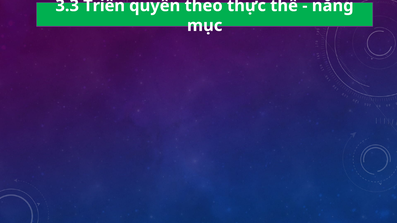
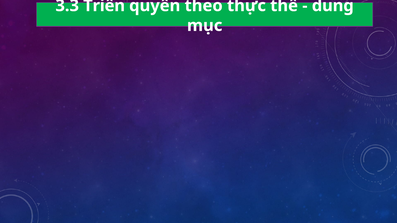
năng: năng -> dung
